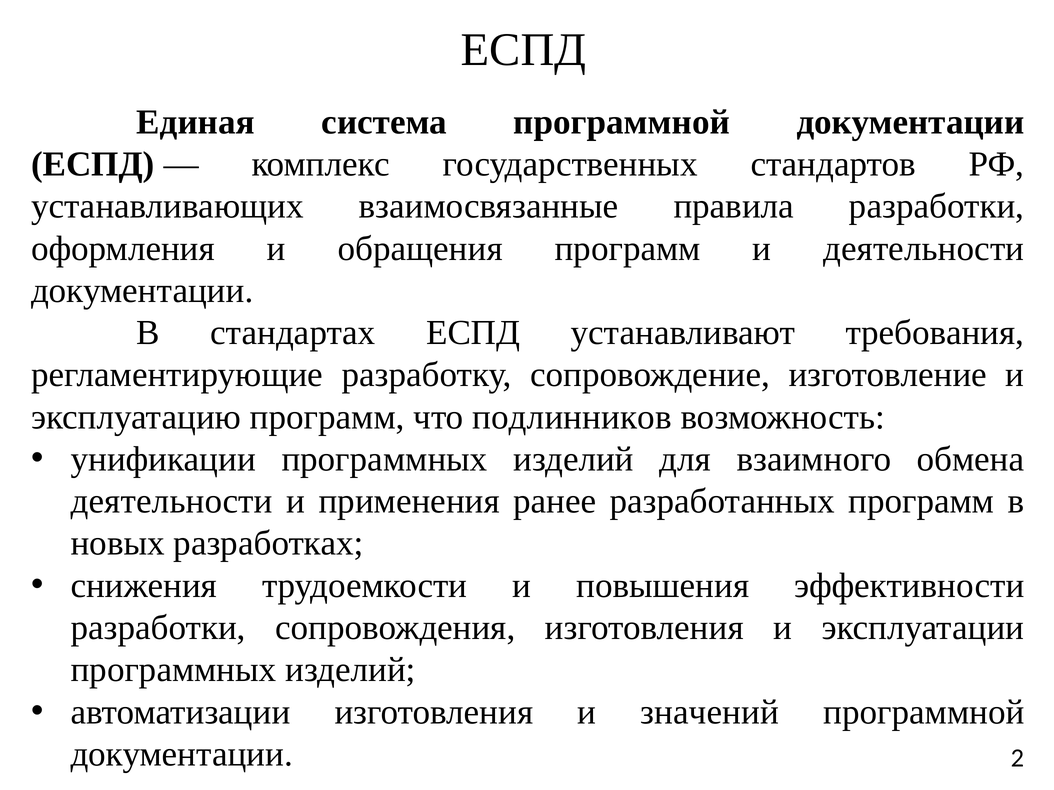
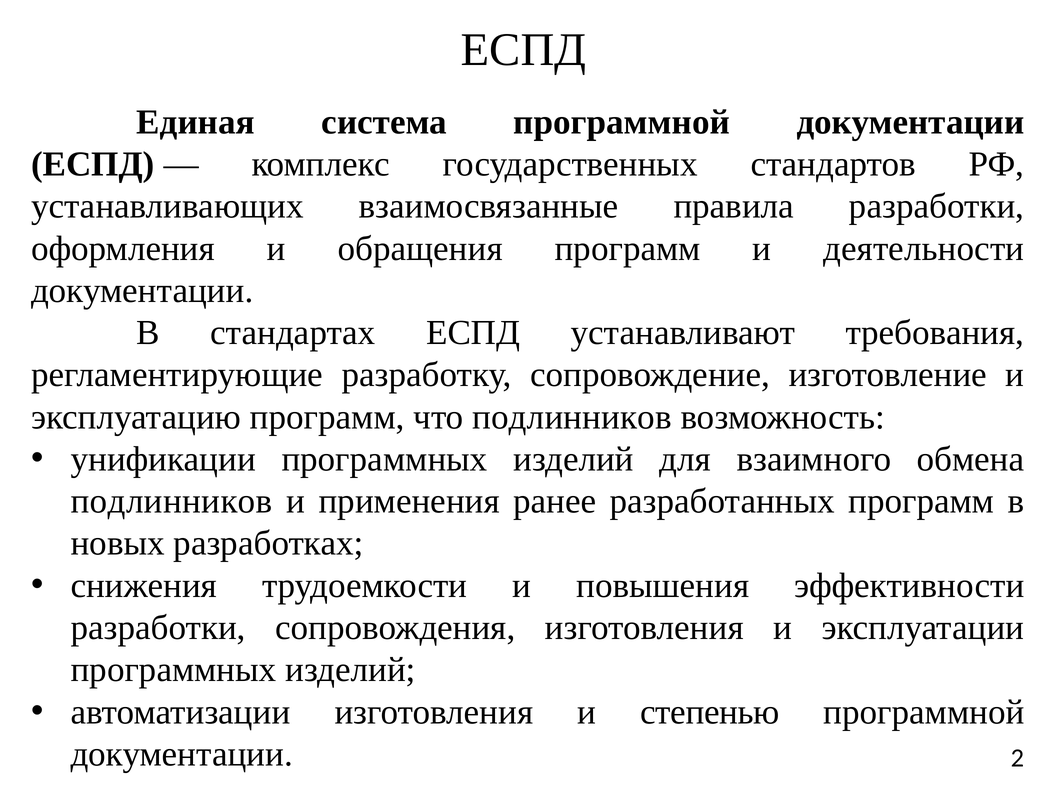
деятельности at (172, 502): деятельности -> подлинников
значений: значений -> степенью
